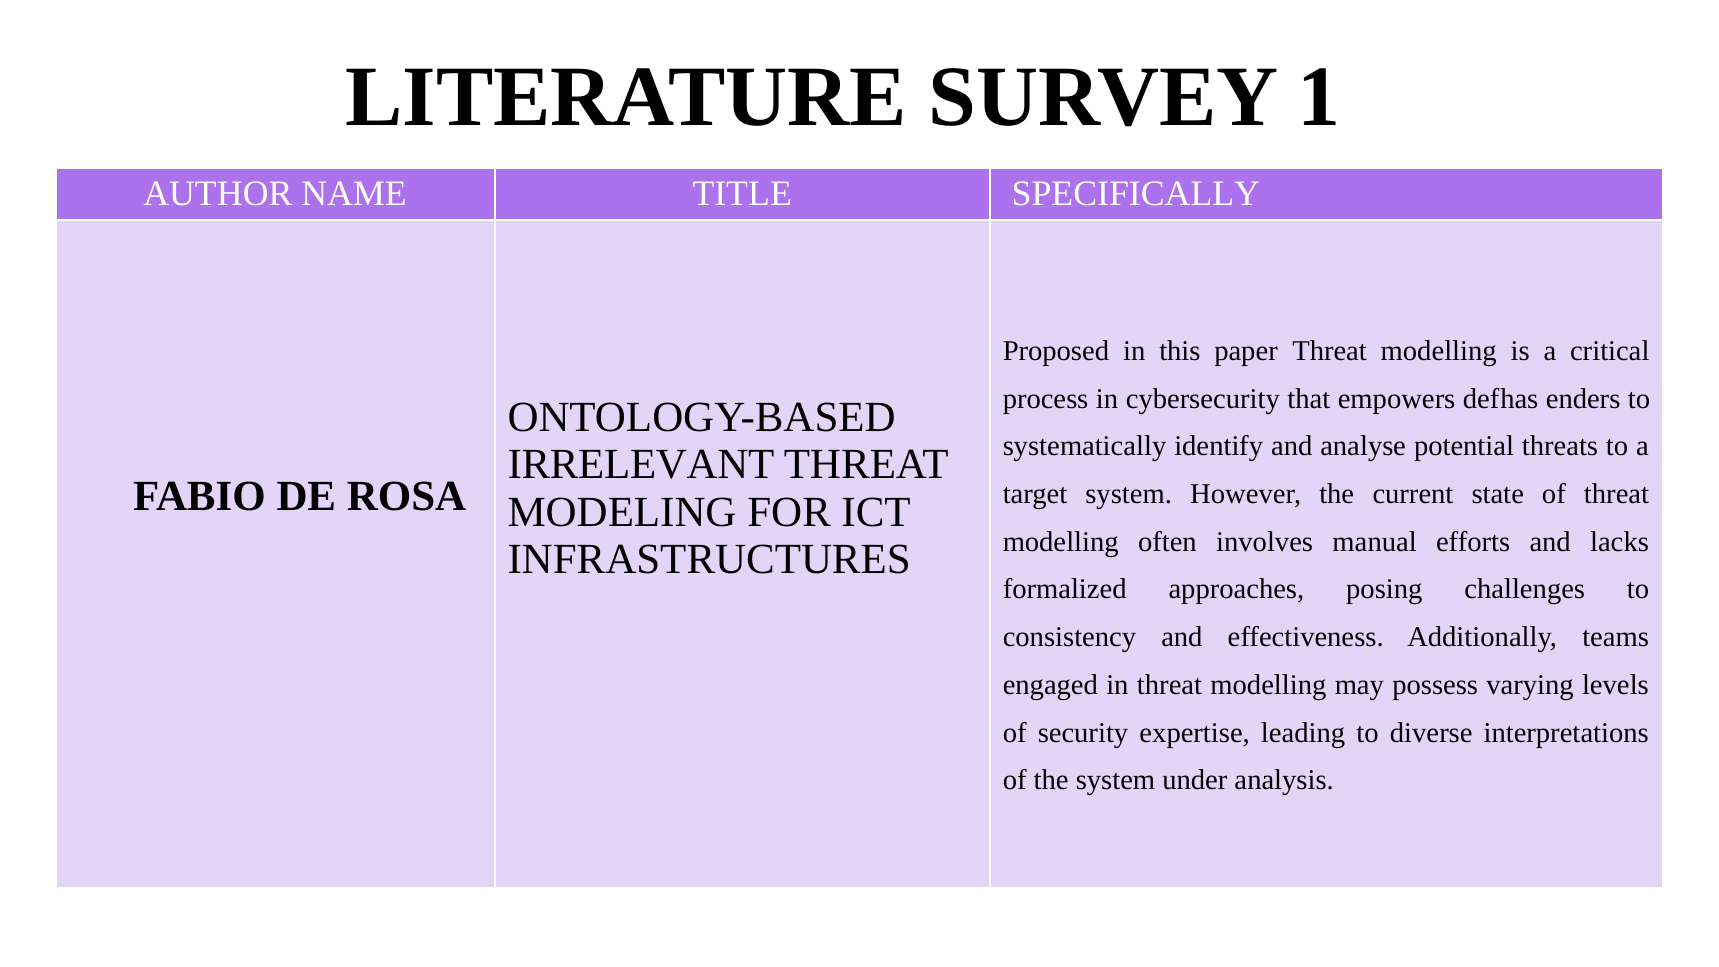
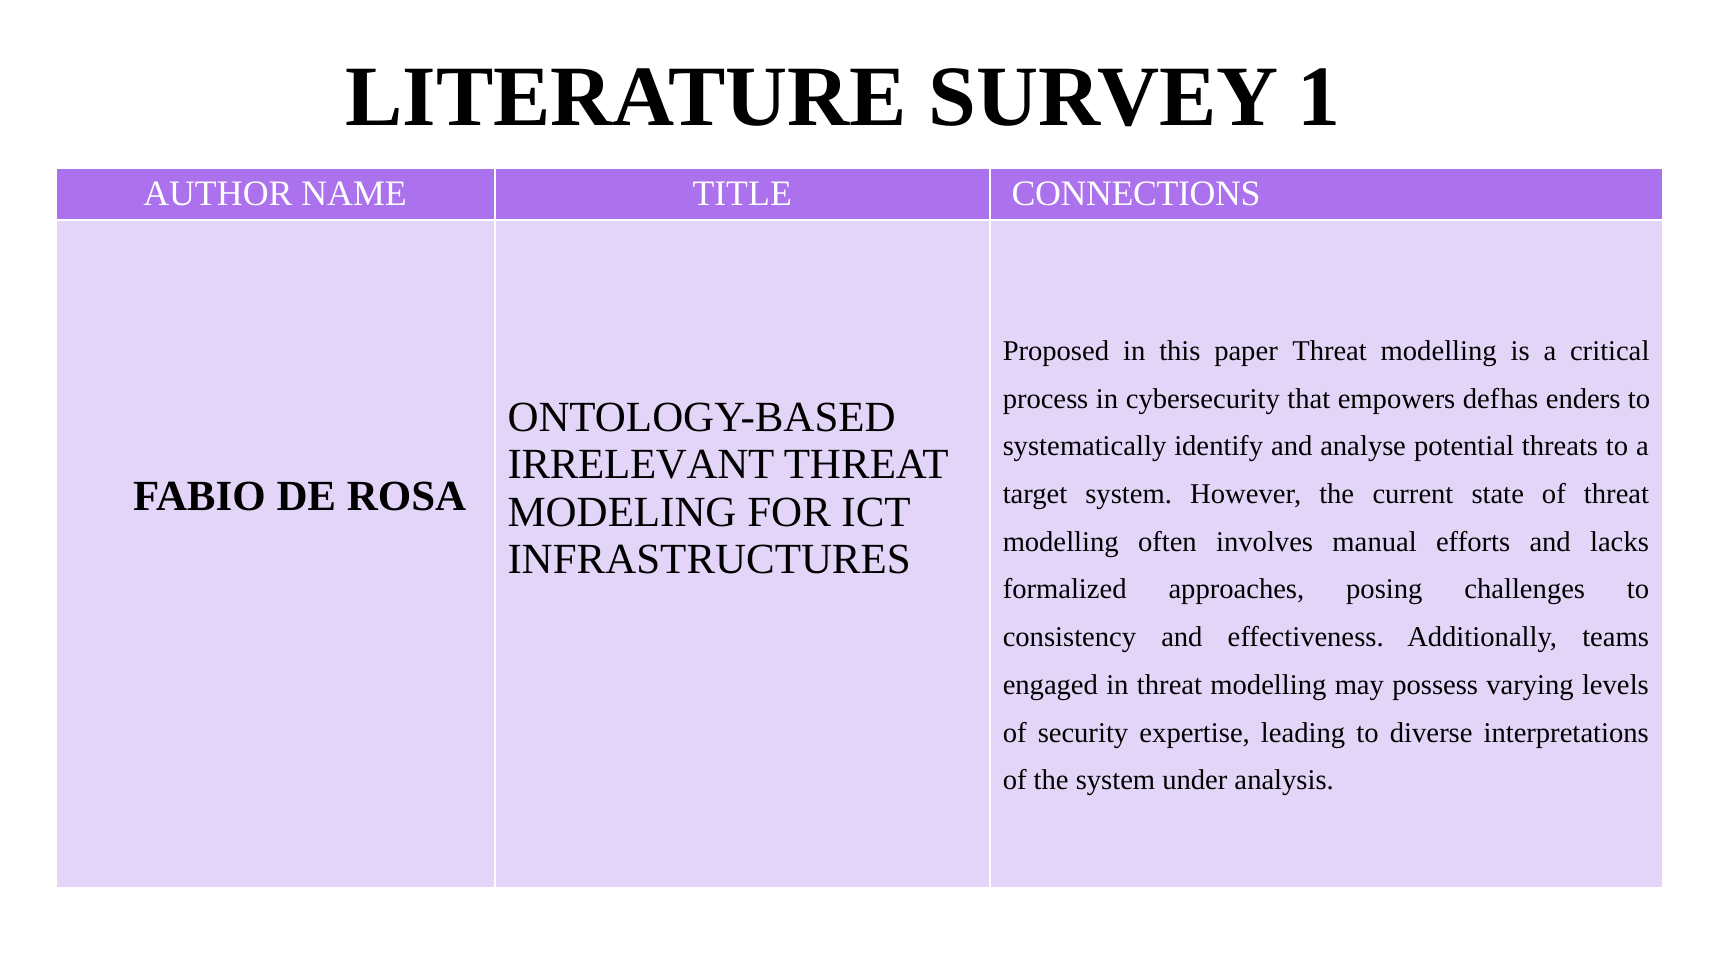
SPECIFICALLY: SPECIFICALLY -> CONNECTIONS
